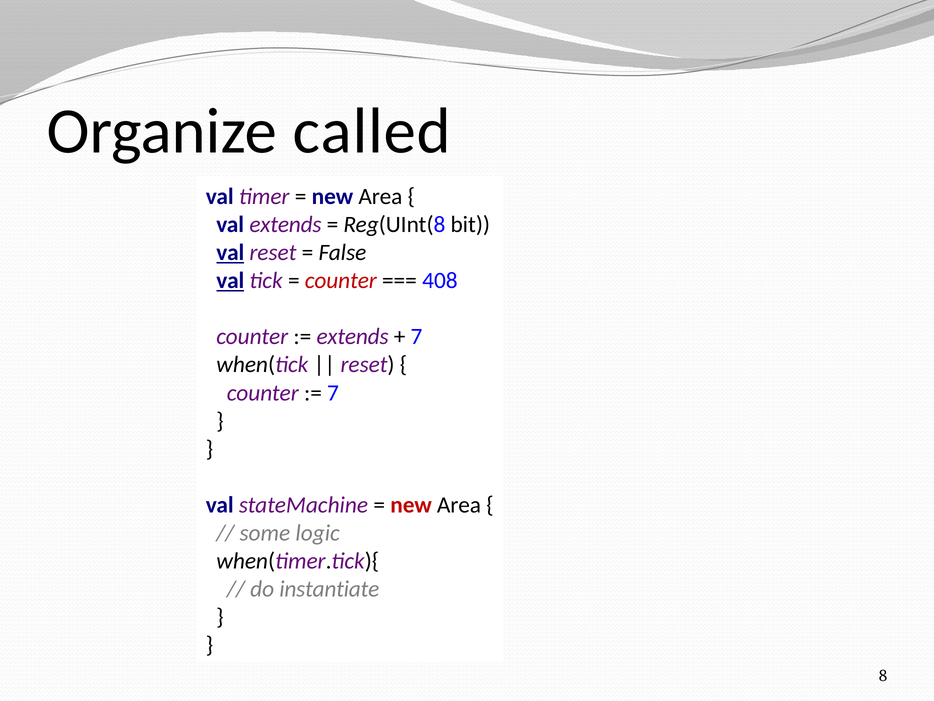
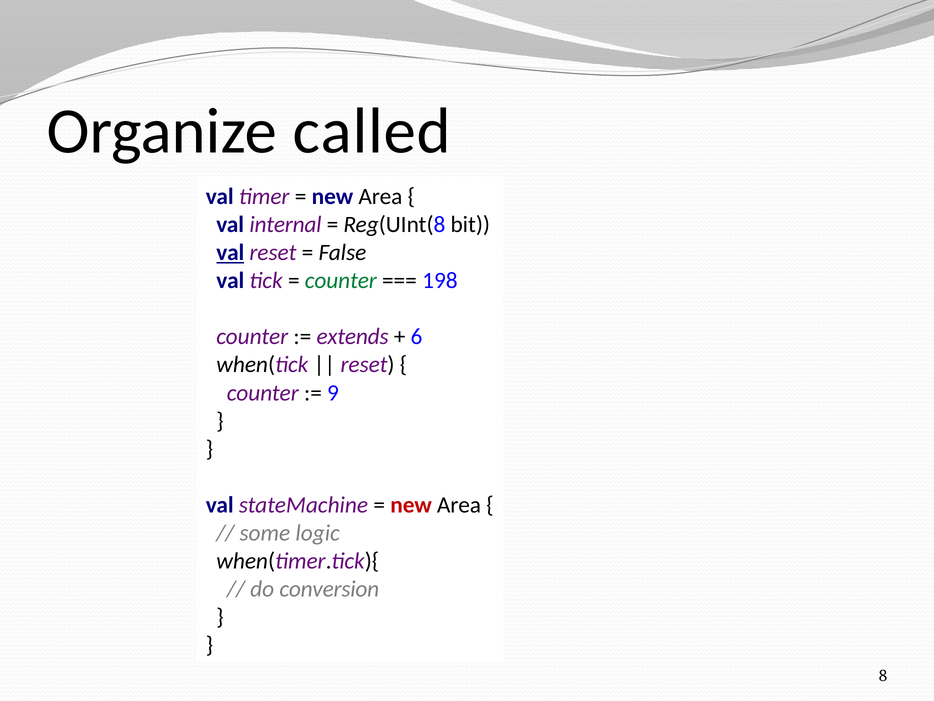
val extends: extends -> internal
val at (230, 280) underline: present -> none
counter at (341, 280) colour: red -> green
408: 408 -> 198
7 at (416, 336): 7 -> 6
7 at (333, 393): 7 -> 9
instantiate: instantiate -> conversion
